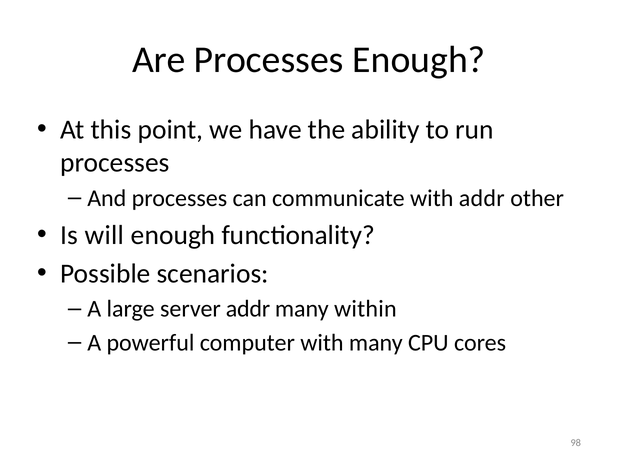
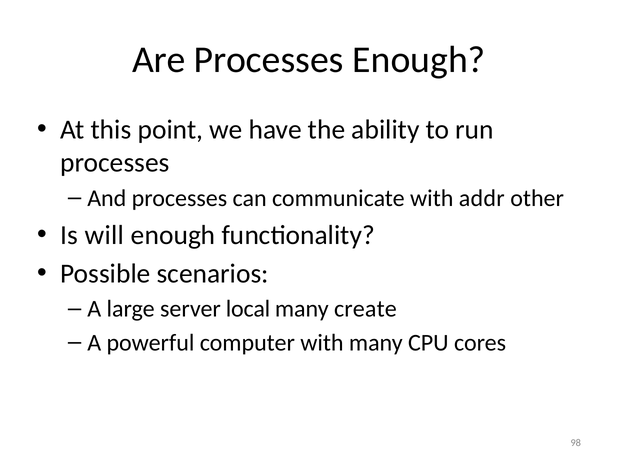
server addr: addr -> local
within: within -> create
